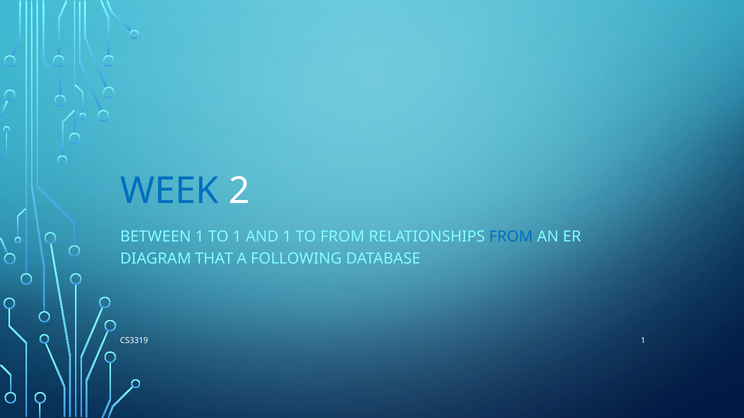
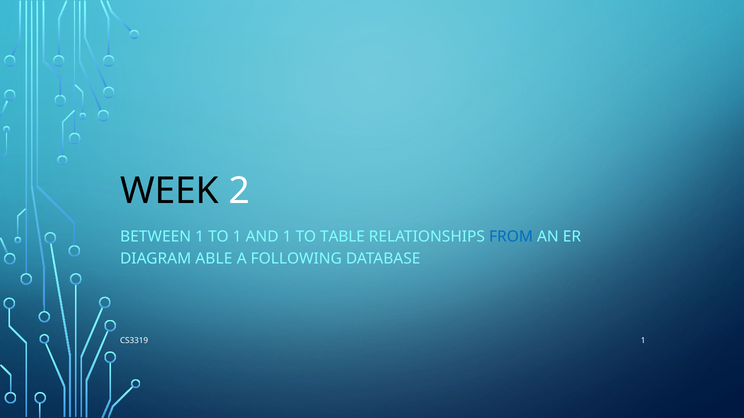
WEEK colour: blue -> black
TO FROM: FROM -> TABLE
THAT: THAT -> ABLE
